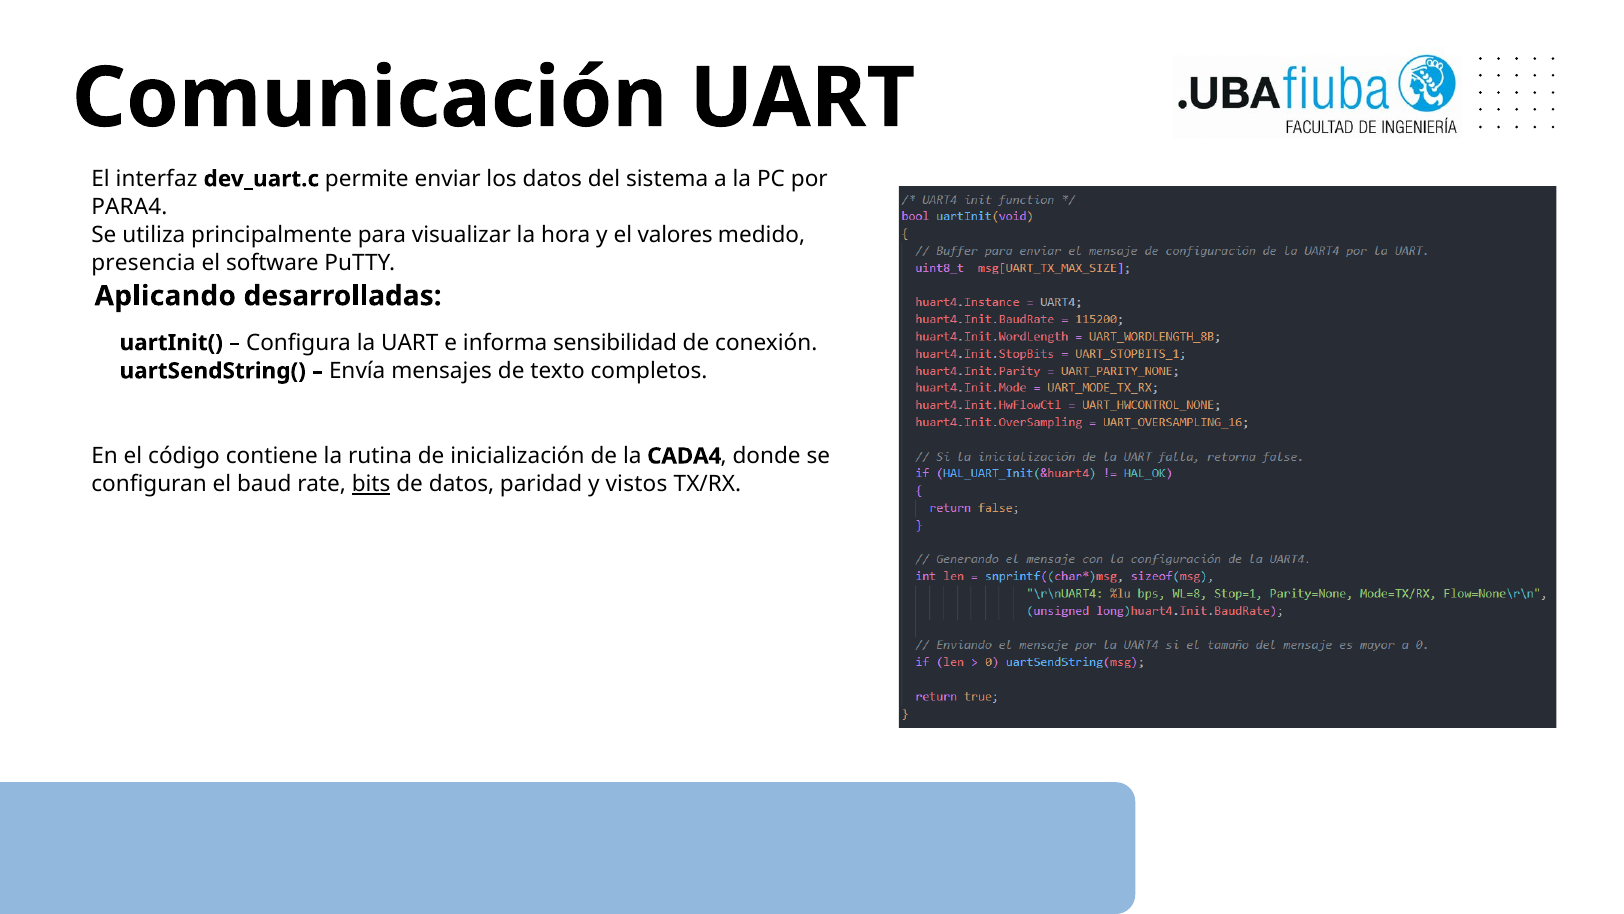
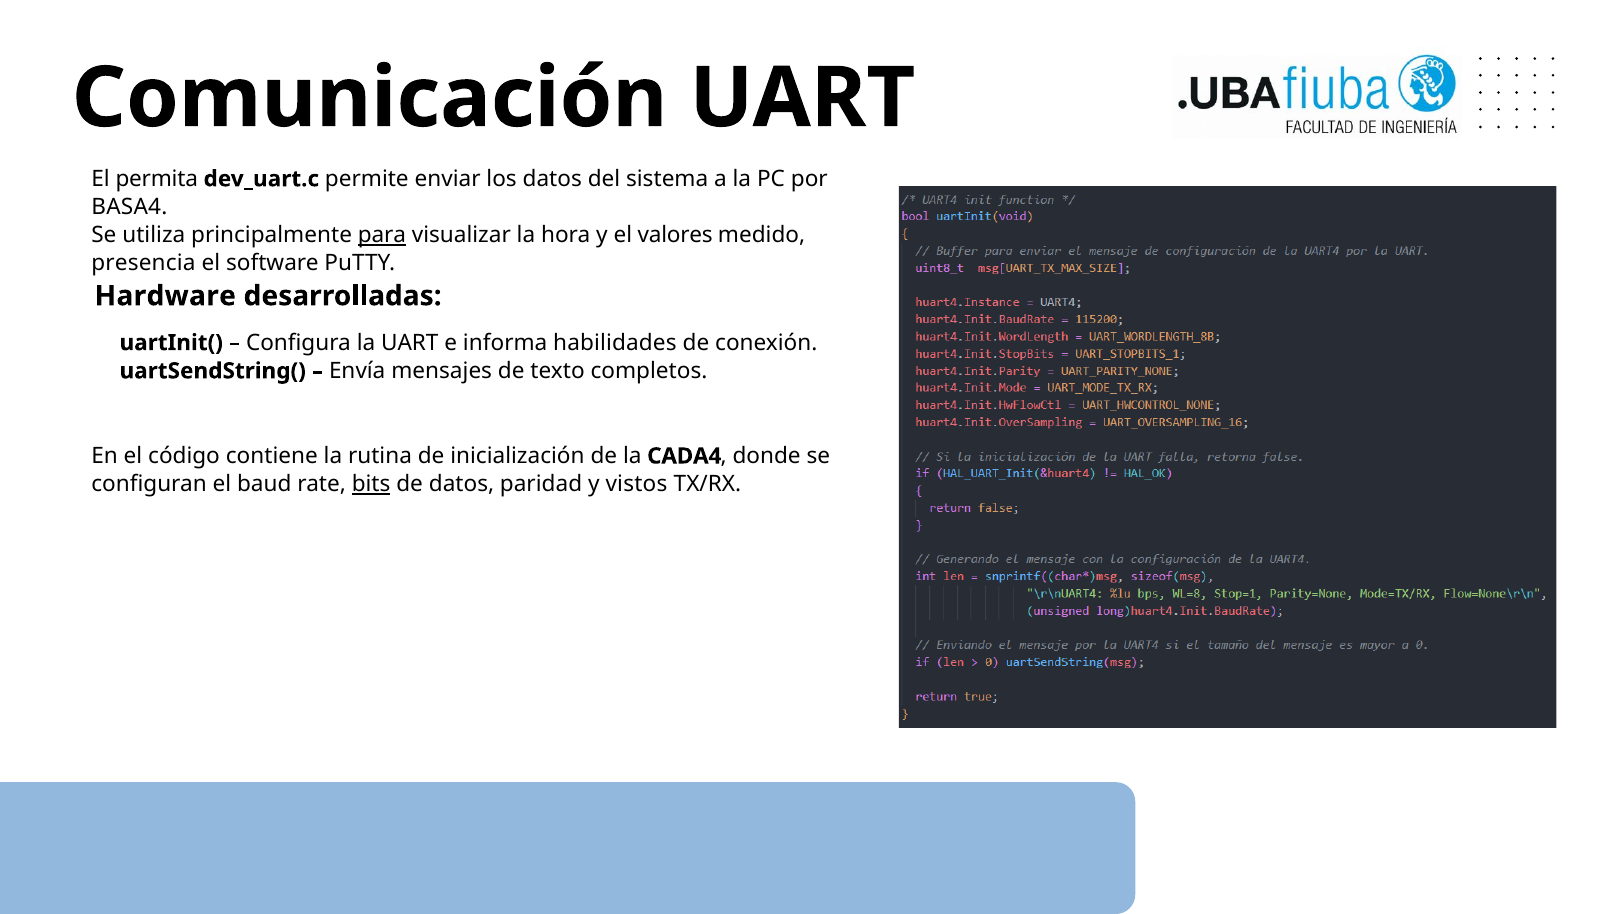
interfaz: interfaz -> permita
PARA4: PARA4 -> BASA4
para underline: none -> present
Aplicando: Aplicando -> Hardware
sensibilidad: sensibilidad -> habilidades
